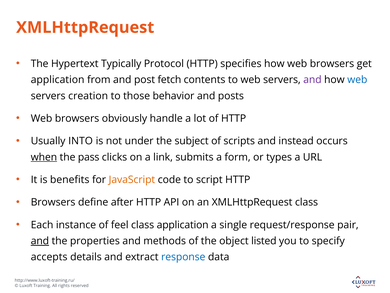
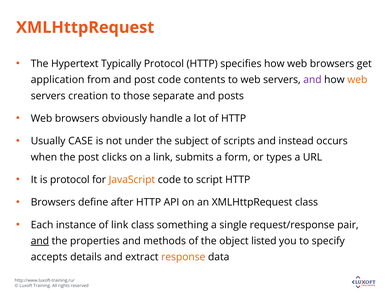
post fetch: fetch -> code
web at (357, 80) colour: blue -> orange
behavior: behavior -> separate
INTO: INTO -> CASE
when underline: present -> none
the pass: pass -> post
is benefits: benefits -> protocol
of feel: feel -> link
class application: application -> something
response colour: blue -> orange
